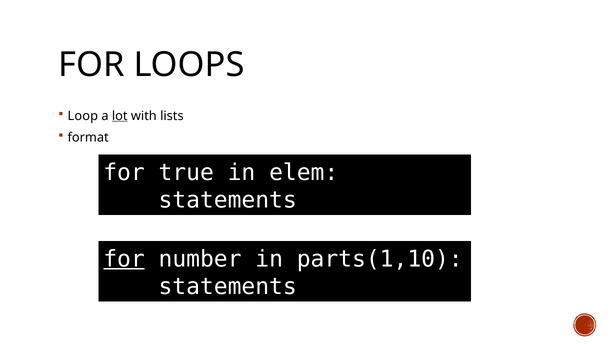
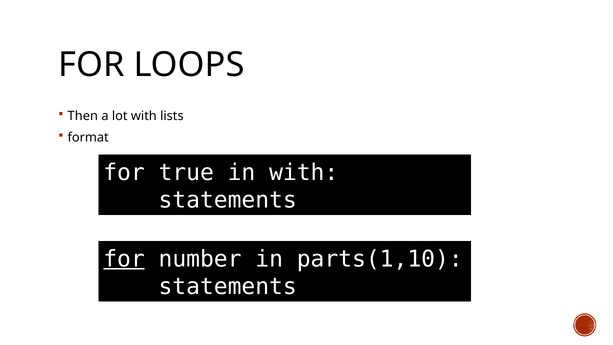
Loop: Loop -> Then
lot underline: present -> none
in elem: elem -> with
